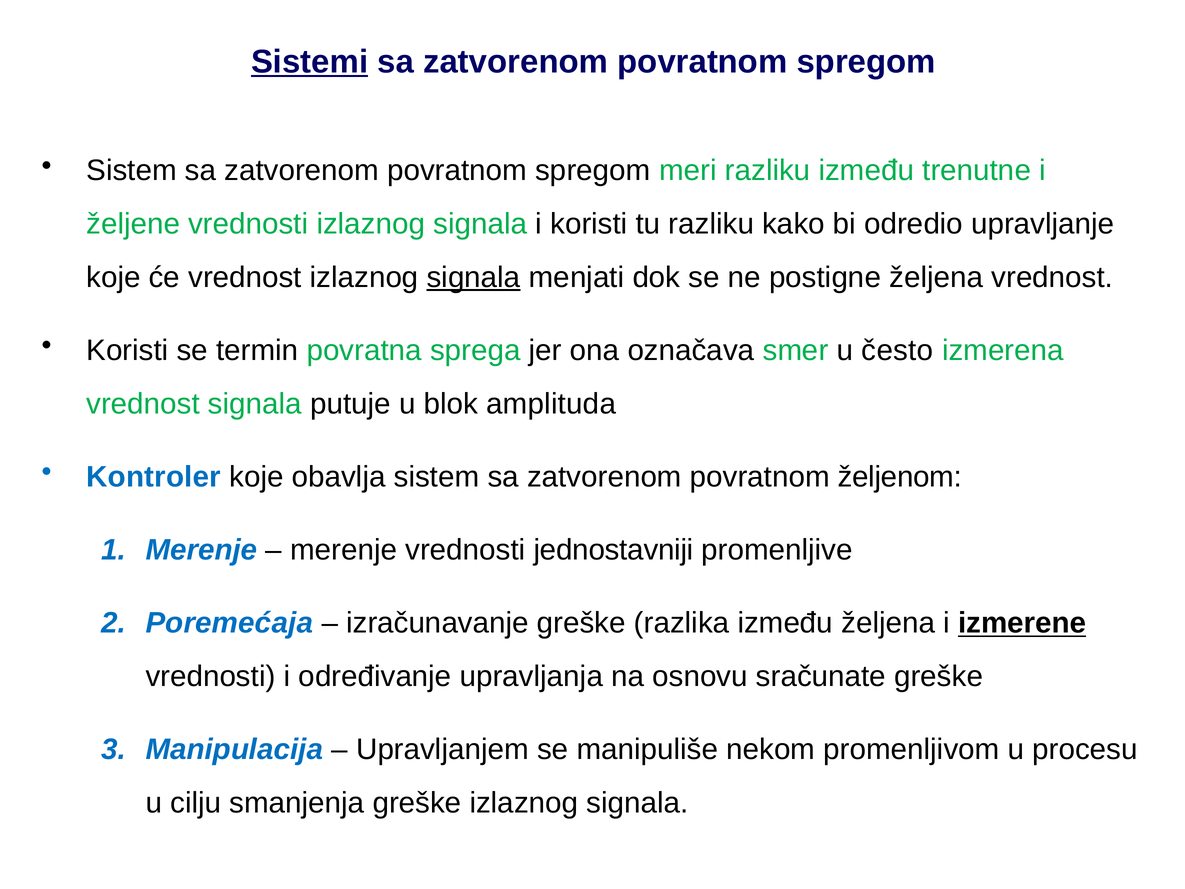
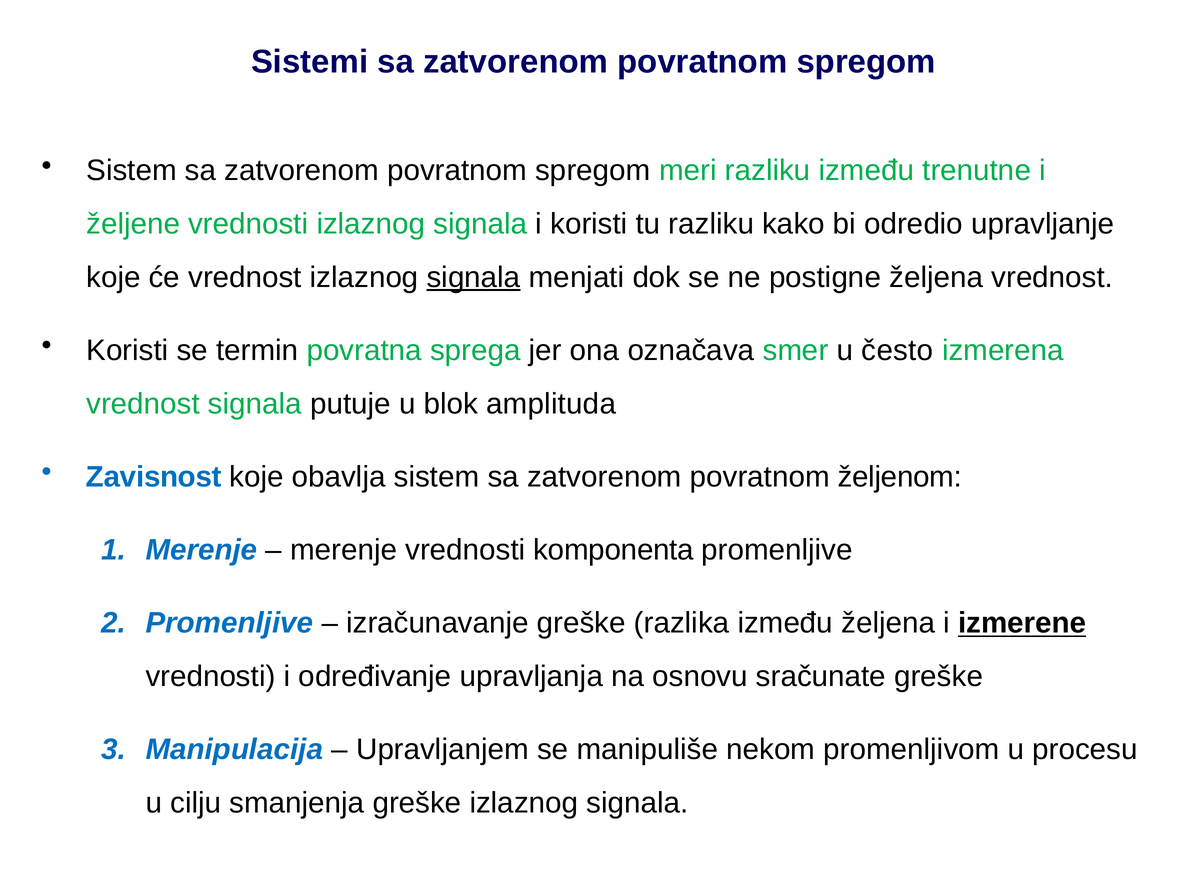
Sistemi underline: present -> none
Kontroler: Kontroler -> Zavisnost
jednostavniji: jednostavniji -> komponenta
Poremećaja at (229, 623): Poremećaja -> Promenljive
